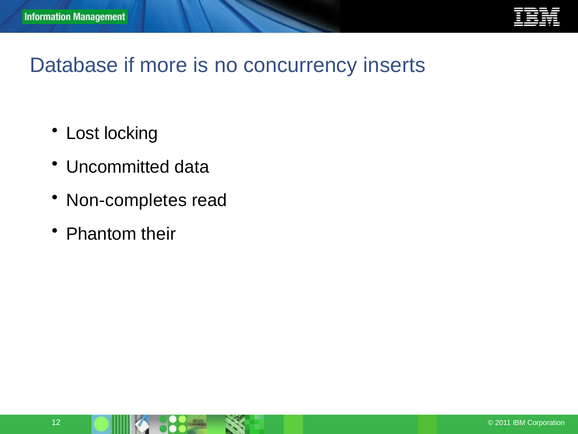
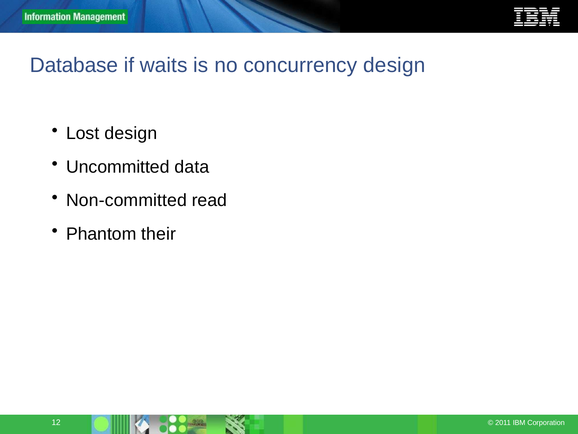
more: more -> waits
concurrency inserts: inserts -> design
Lost locking: locking -> design
Non-completes: Non-completes -> Non-committed
